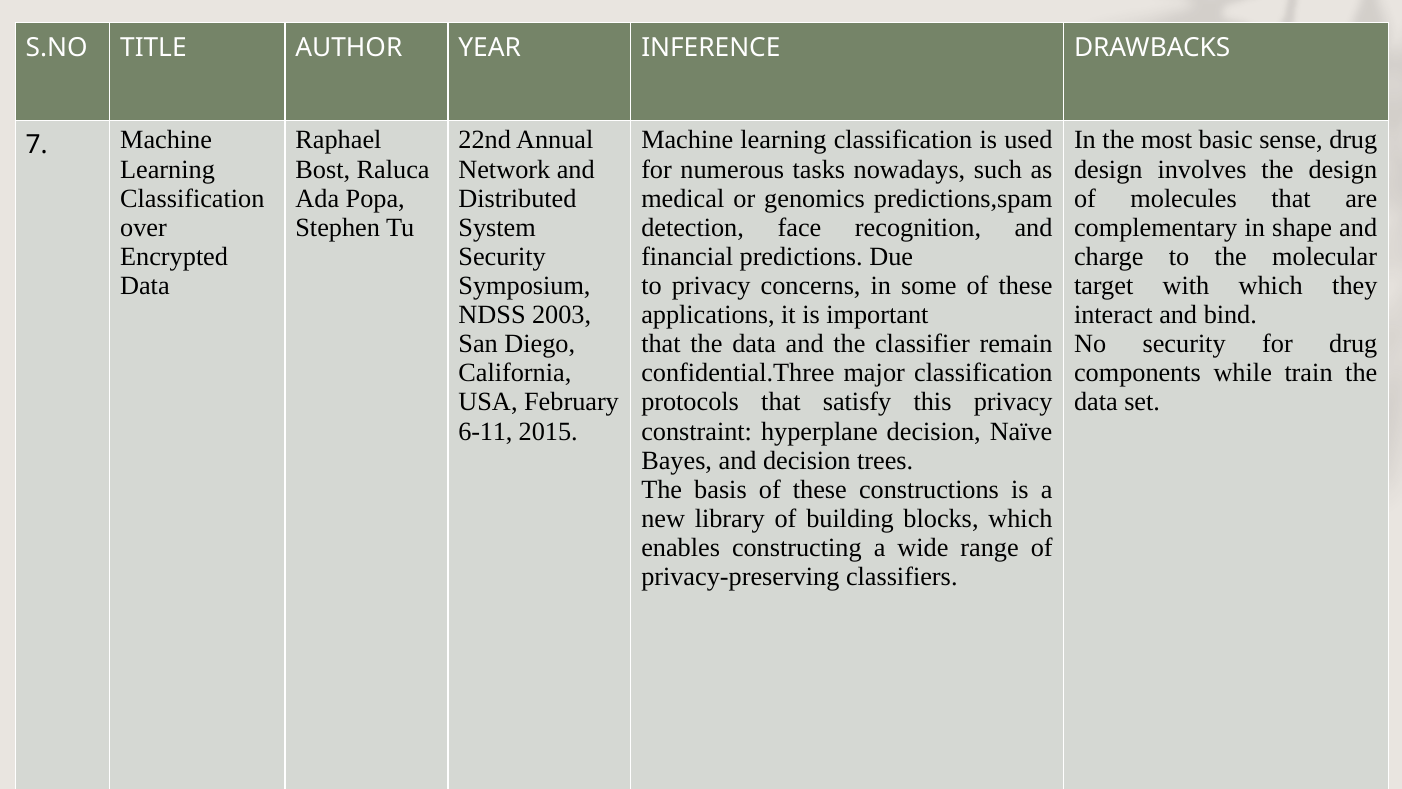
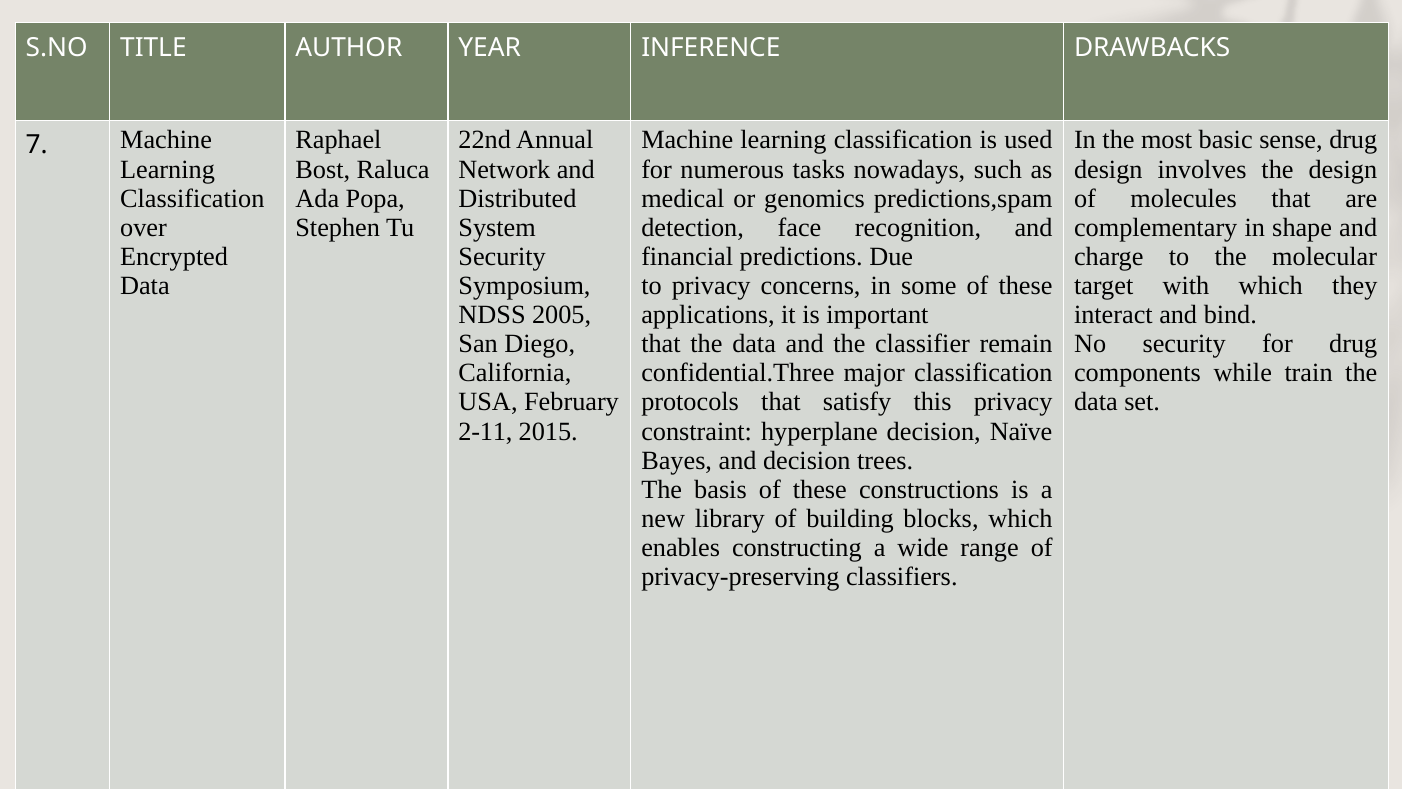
2003: 2003 -> 2005
6-11: 6-11 -> 2-11
